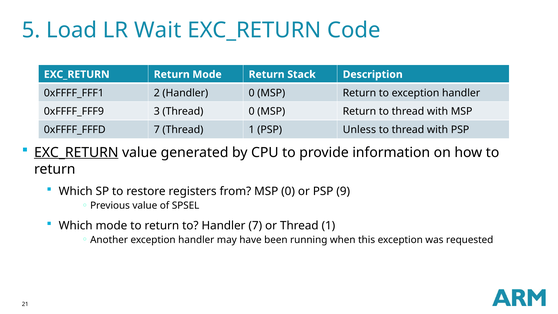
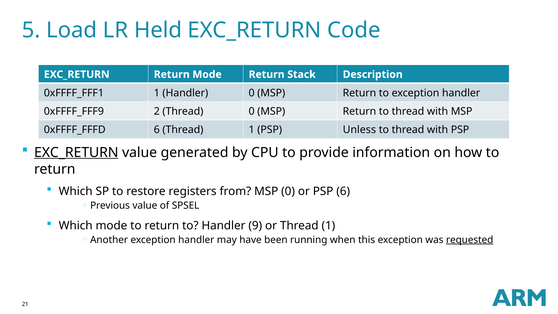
Wait: Wait -> Held
2 at (157, 93): 2 -> 1
3: 3 -> 2
7 at (157, 130): 7 -> 6
PSP 9: 9 -> 6
Handler 7: 7 -> 9
requested underline: none -> present
